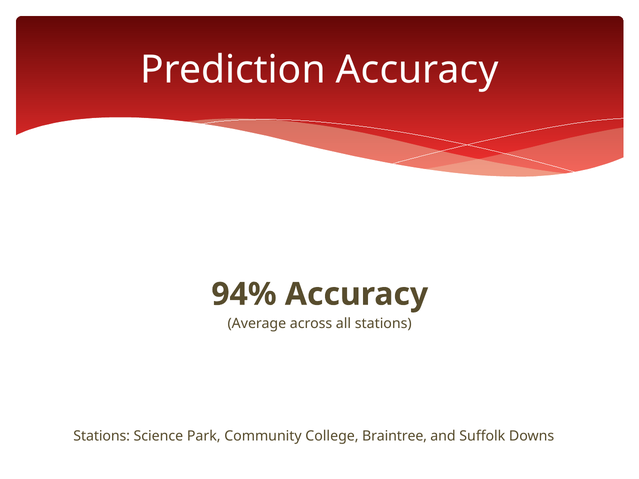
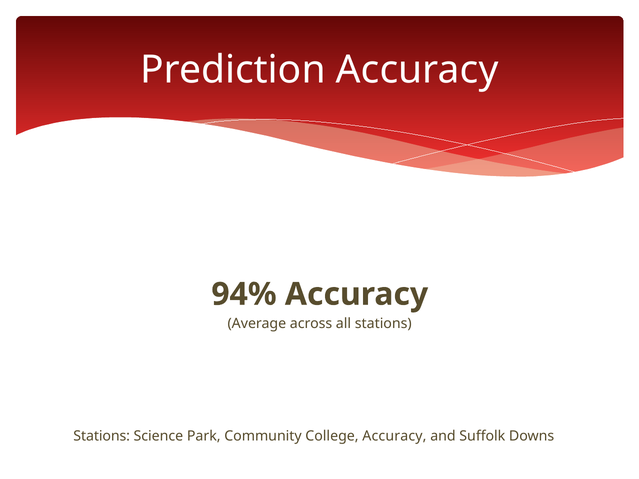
College Braintree: Braintree -> Accuracy
